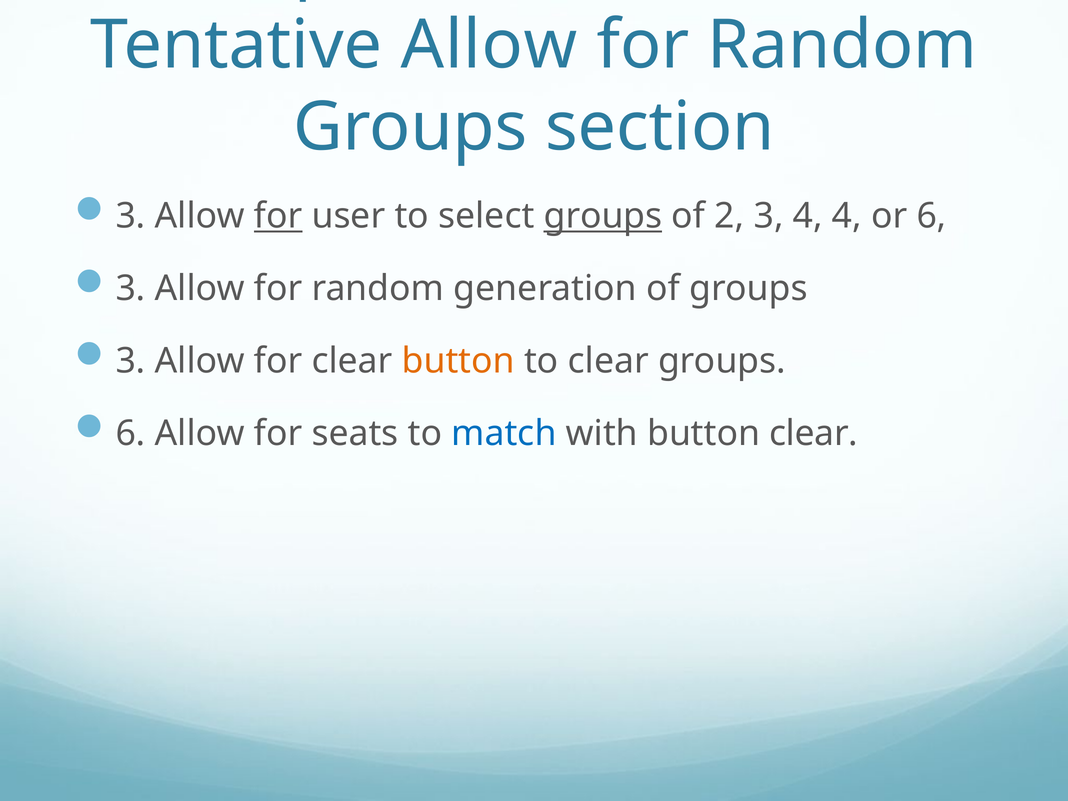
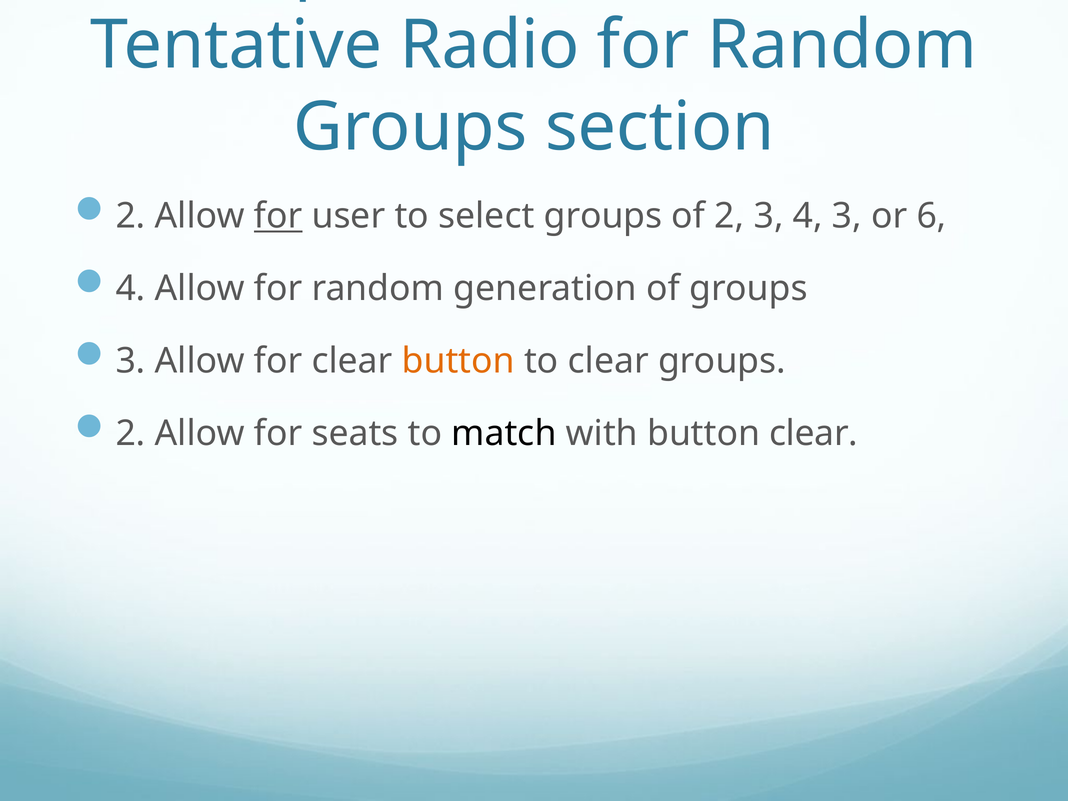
Tentative Allow: Allow -> Radio
3 at (131, 216): 3 -> 2
groups at (603, 216) underline: present -> none
4 4: 4 -> 3
3 at (131, 289): 3 -> 4
6 at (131, 433): 6 -> 2
match colour: blue -> black
